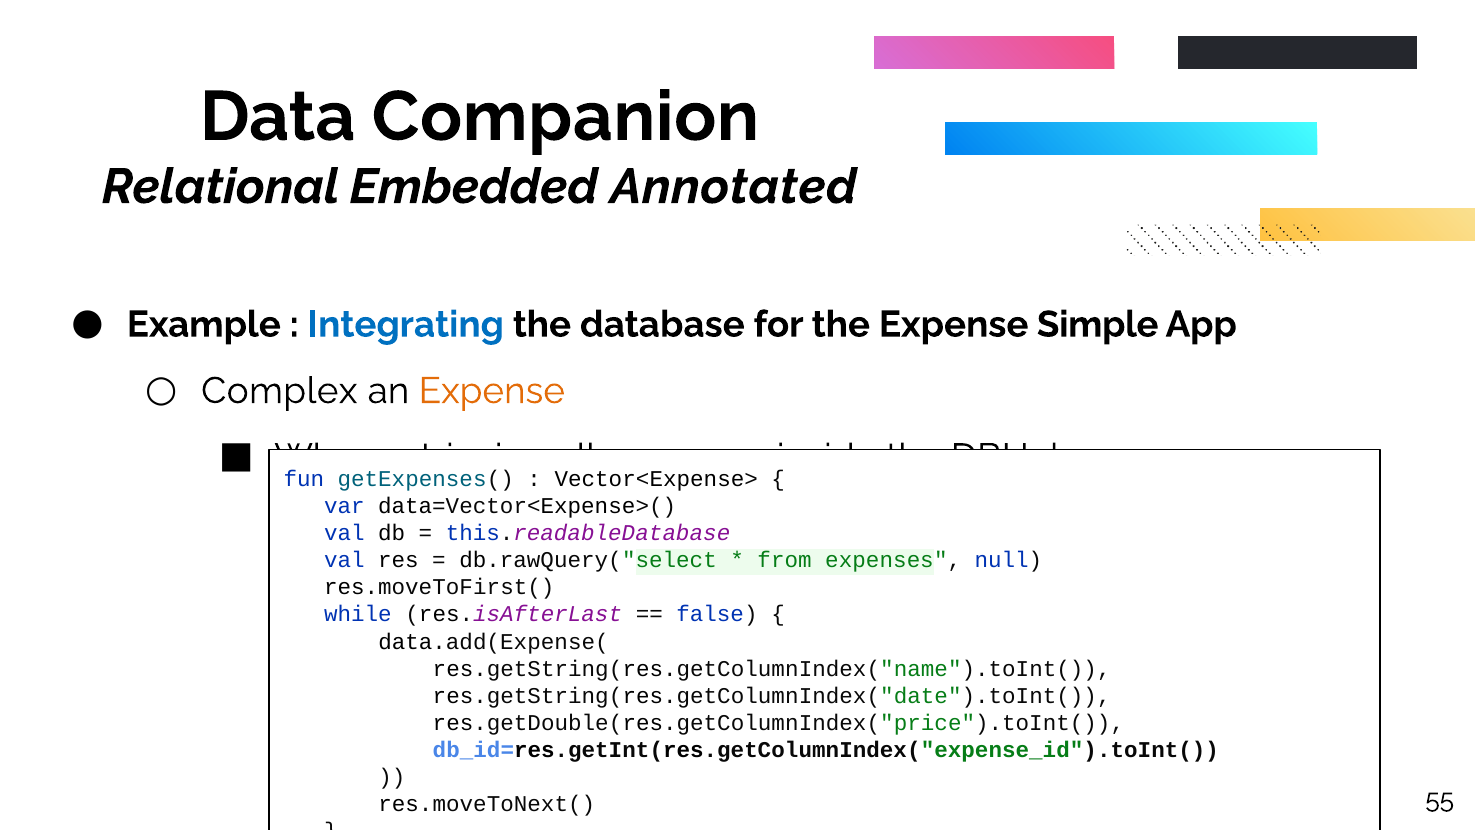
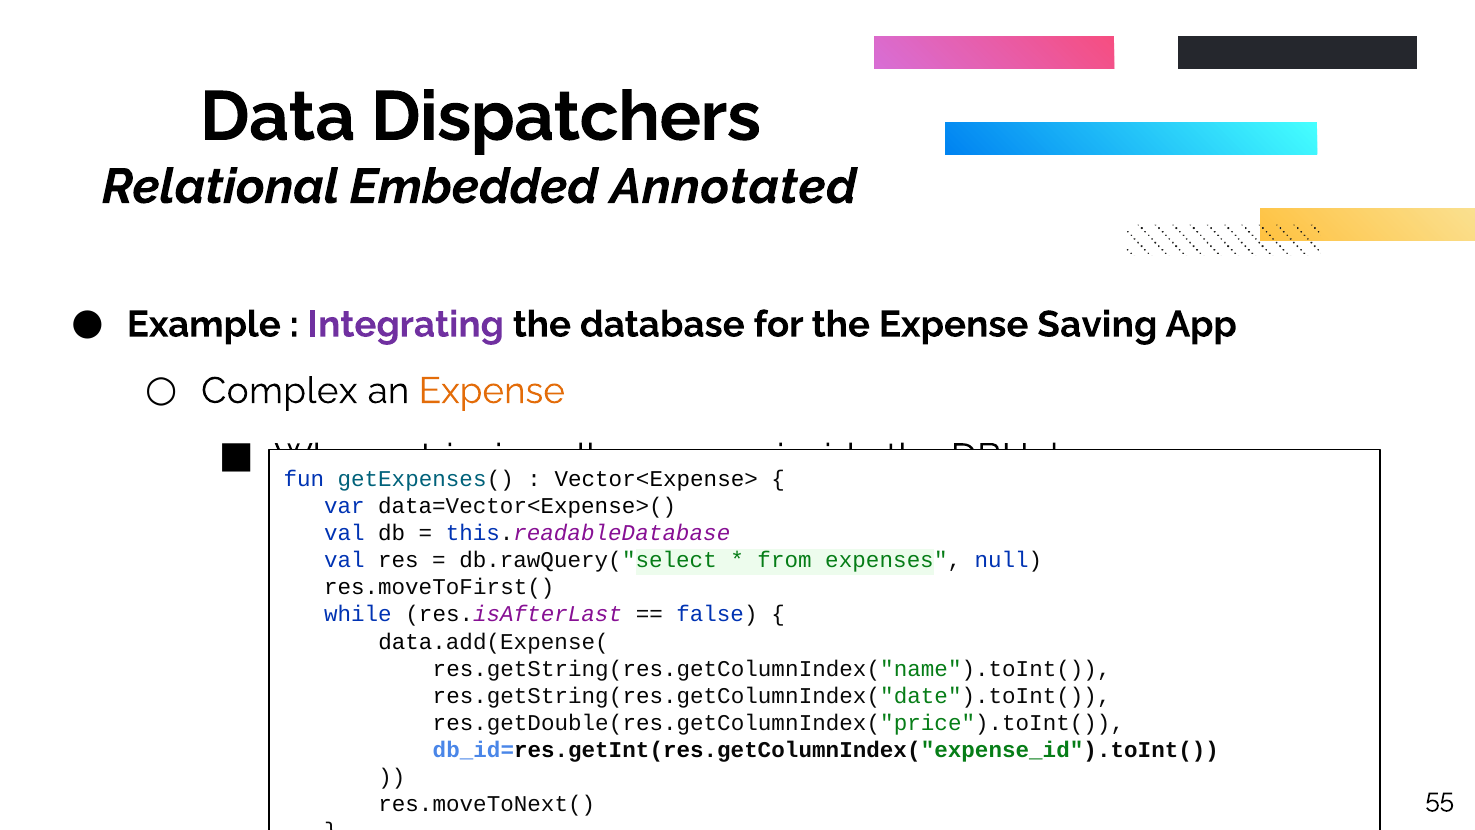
Companion: Companion -> Dispatchers
Integrating colour: blue -> purple
Simple: Simple -> Saving
